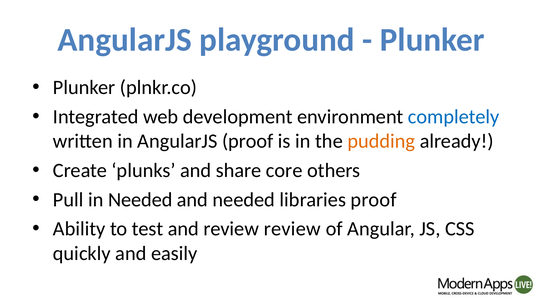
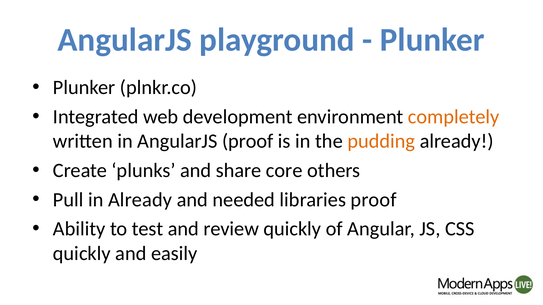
completely colour: blue -> orange
in Needed: Needed -> Already
review review: review -> quickly
